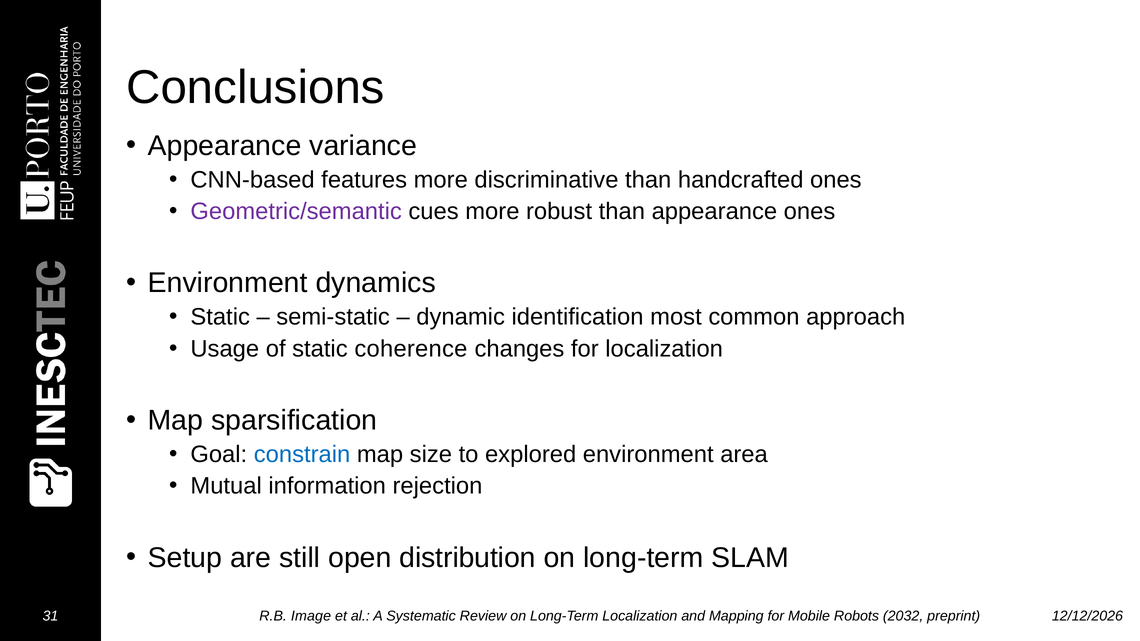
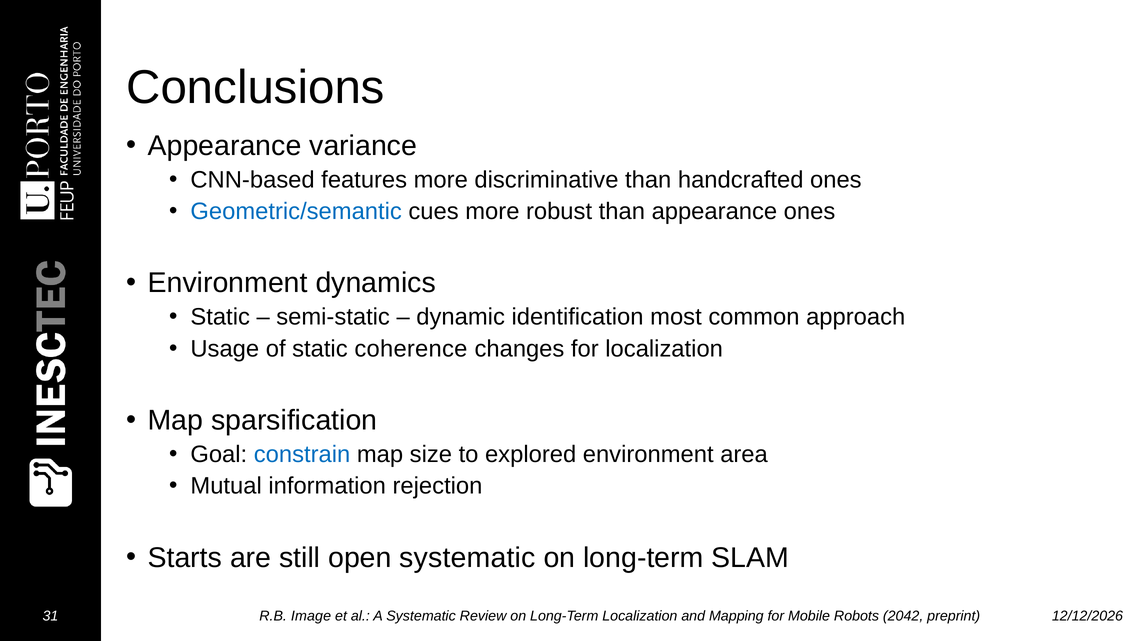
Geometric/semantic colour: purple -> blue
Setup: Setup -> Starts
open distribution: distribution -> systematic
2032: 2032 -> 2042
